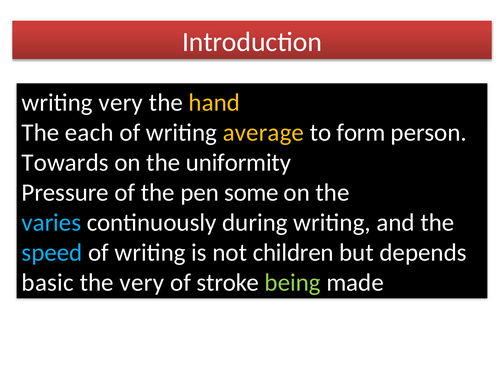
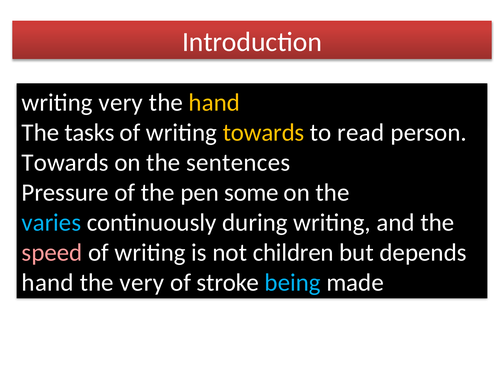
each: each -> tasks
writing average: average -> towards
form: form -> read
uniformity: uniformity -> sentences
speed colour: light blue -> pink
basic at (48, 283): basic -> hand
being colour: light green -> light blue
